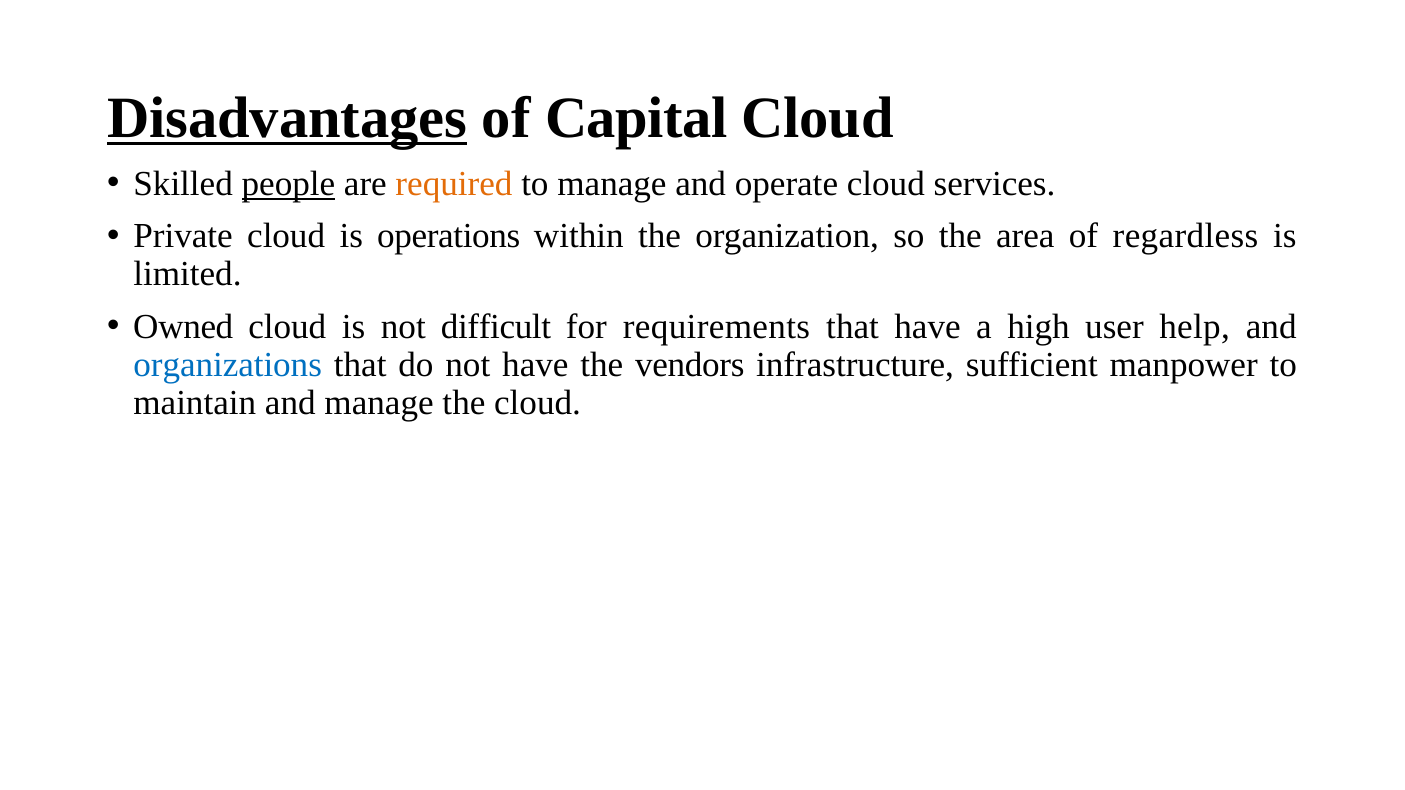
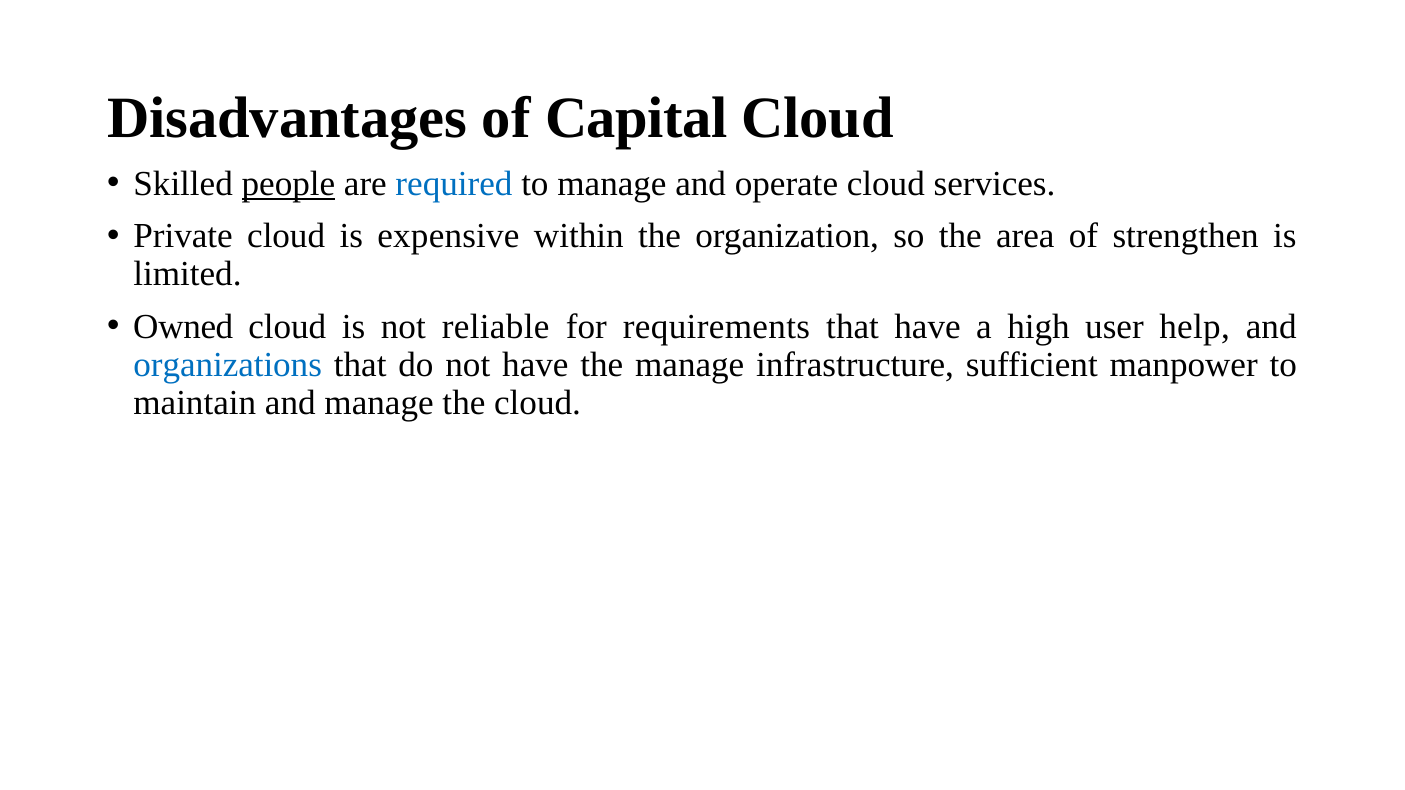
Disadvantages underline: present -> none
required colour: orange -> blue
operations: operations -> expensive
regardless: regardless -> strengthen
difficult: difficult -> reliable
the vendors: vendors -> manage
